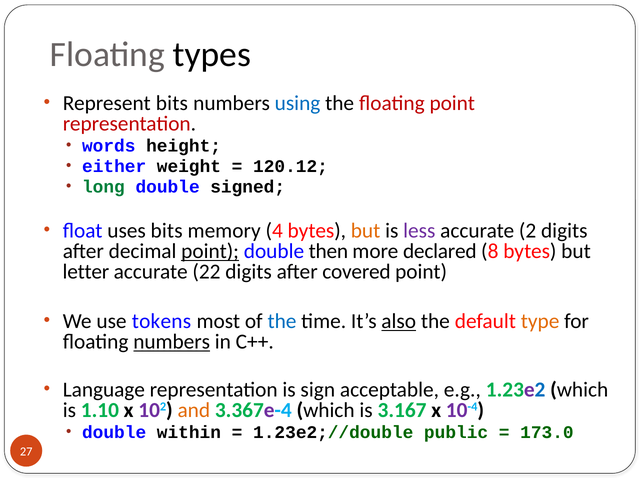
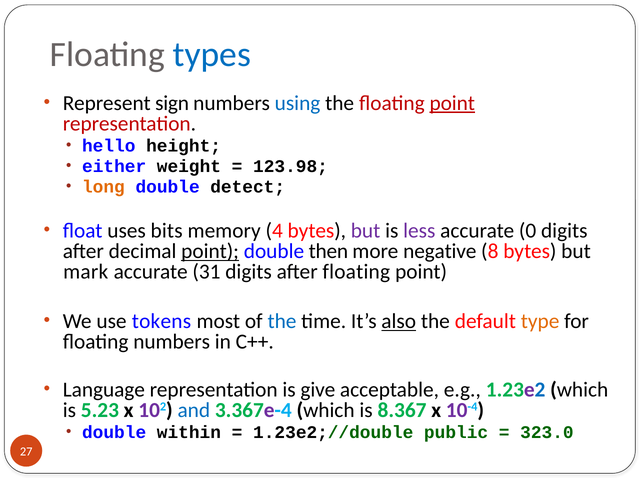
types colour: black -> blue
Represent bits: bits -> sign
point at (452, 103) underline: none -> present
words: words -> hello
120.12: 120.12 -> 123.98
long colour: green -> orange
signed: signed -> detect
but at (366, 231) colour: orange -> purple
2: 2 -> 0
declared: declared -> negative
letter: letter -> mark
22: 22 -> 31
after covered: covered -> floating
numbers at (172, 342) underline: present -> none
sign: sign -> give
1.10: 1.10 -> 5.23
and colour: orange -> blue
3.167: 3.167 -> 8.367
173.0: 173.0 -> 323.0
